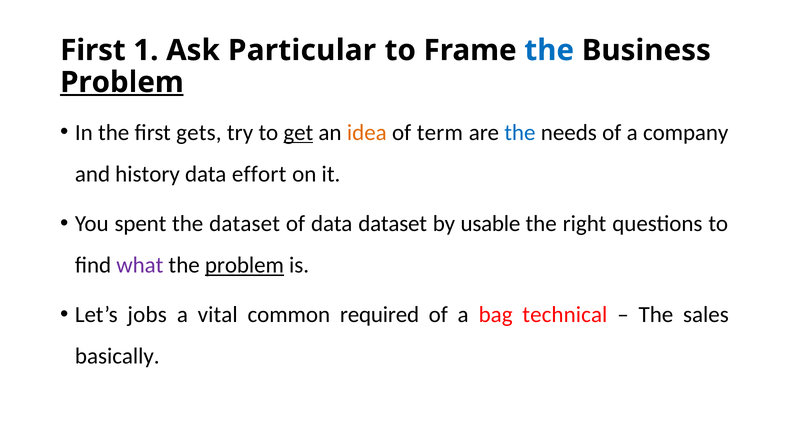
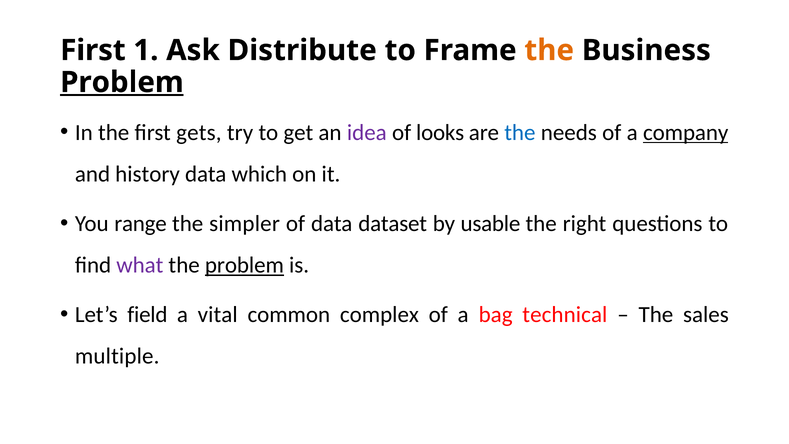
Particular: Particular -> Distribute
the at (549, 50) colour: blue -> orange
get underline: present -> none
idea colour: orange -> purple
term: term -> looks
company underline: none -> present
effort: effort -> which
spent: spent -> range
the dataset: dataset -> simpler
jobs: jobs -> field
required: required -> complex
basically: basically -> multiple
